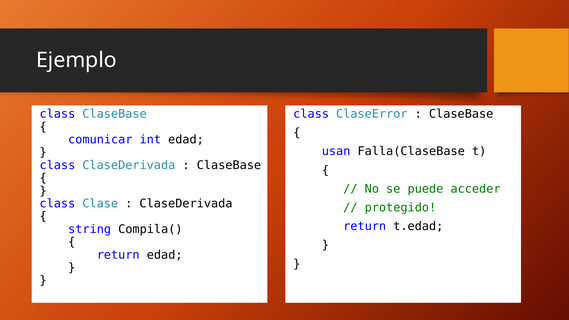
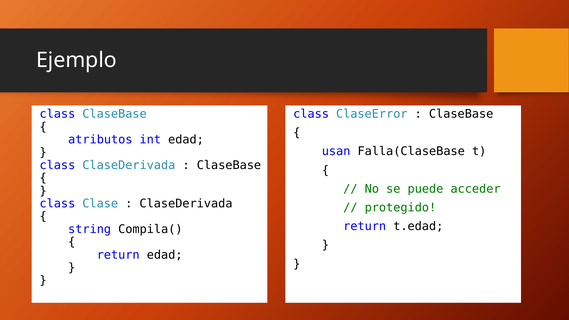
comunicar: comunicar -> atributos
